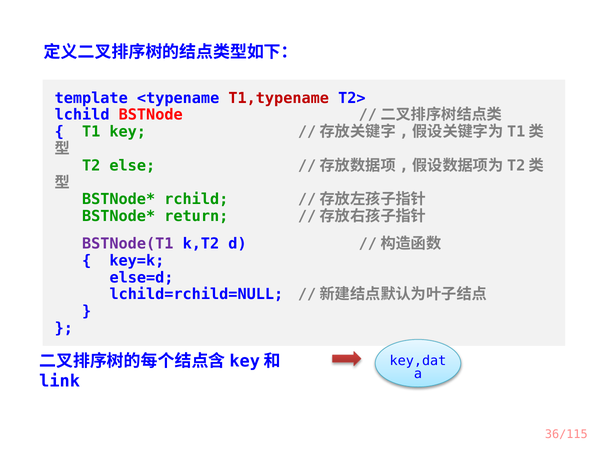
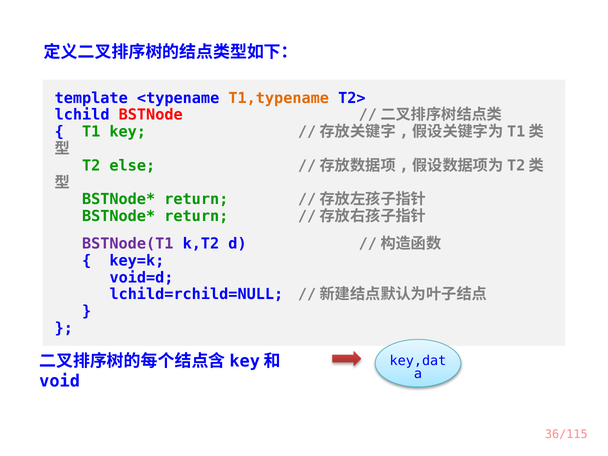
T1,typename colour: red -> orange
rchild at (196, 199): rchild -> return
else=d: else=d -> void=d
link: link -> void
